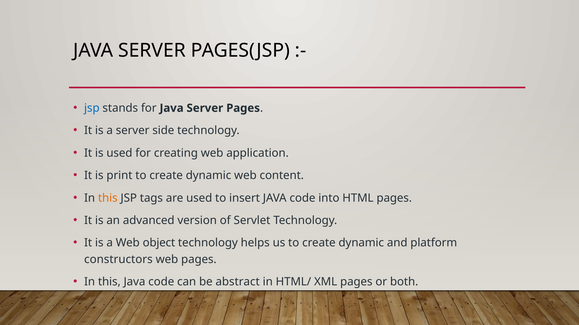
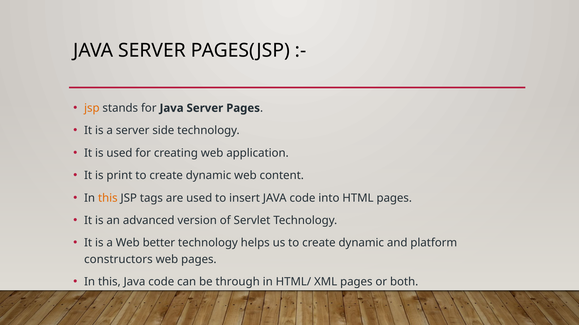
jsp at (92, 108) colour: blue -> orange
object: object -> better
abstract: abstract -> through
